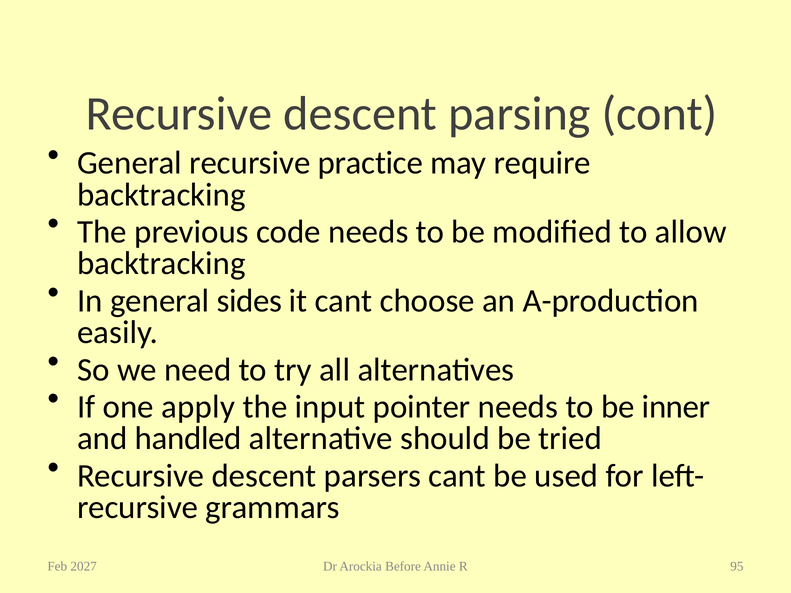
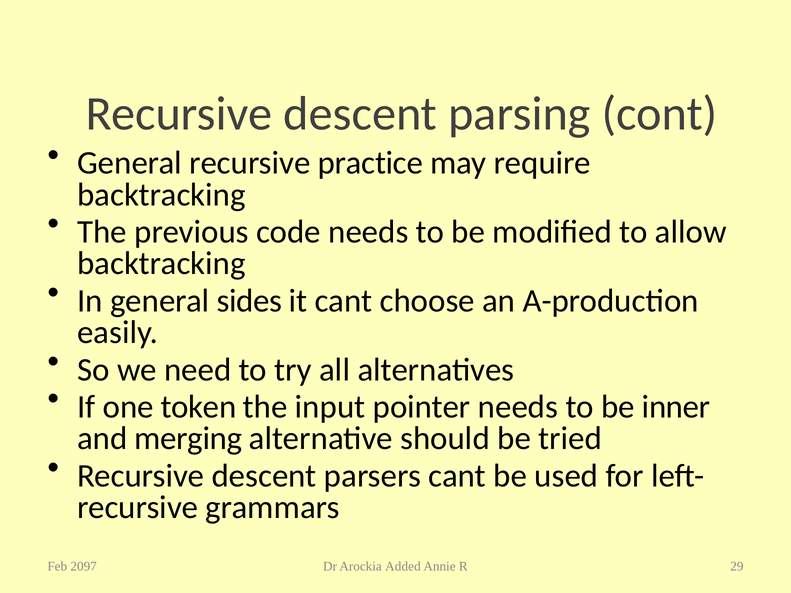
apply: apply -> token
handled: handled -> merging
2027: 2027 -> 2097
Before: Before -> Added
95: 95 -> 29
